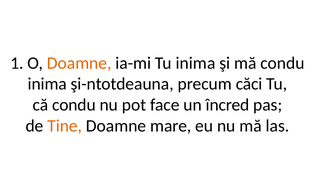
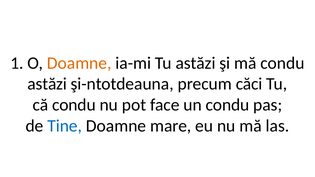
Tu inima: inima -> astăzi
inima at (47, 84): inima -> astăzi
un încred: încred -> condu
Tine colour: orange -> blue
